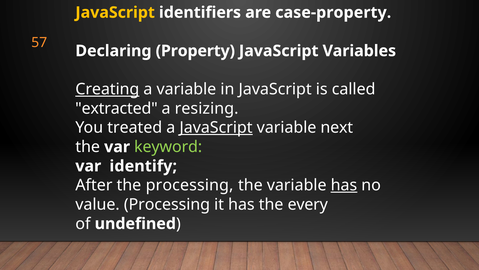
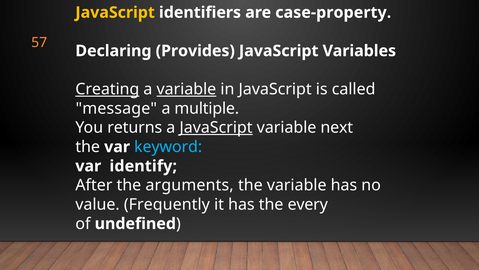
Property: Property -> Provides
variable at (186, 89) underline: none -> present
extracted: extracted -> message
resizing: resizing -> multiple
treated: treated -> returns
keyword colour: light green -> light blue
the processing: processing -> arguments
has at (344, 185) underline: present -> none
value Processing: Processing -> Frequently
